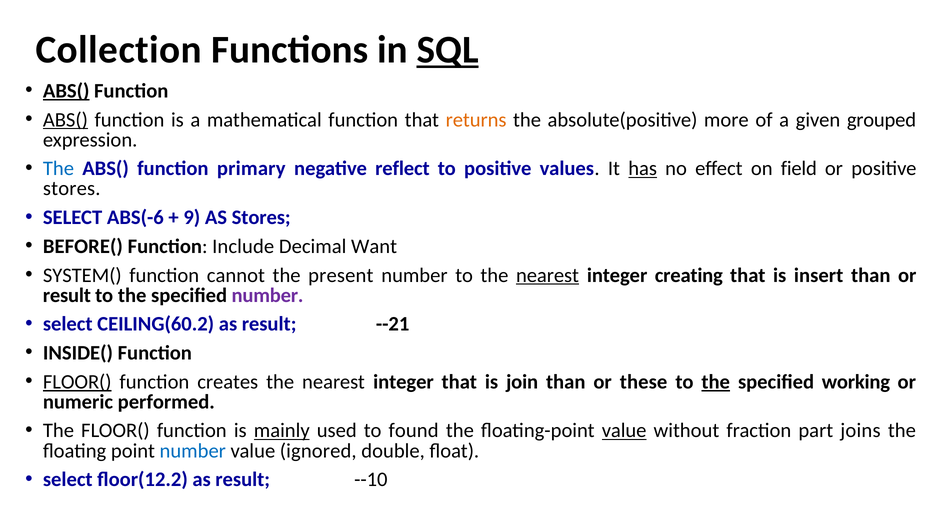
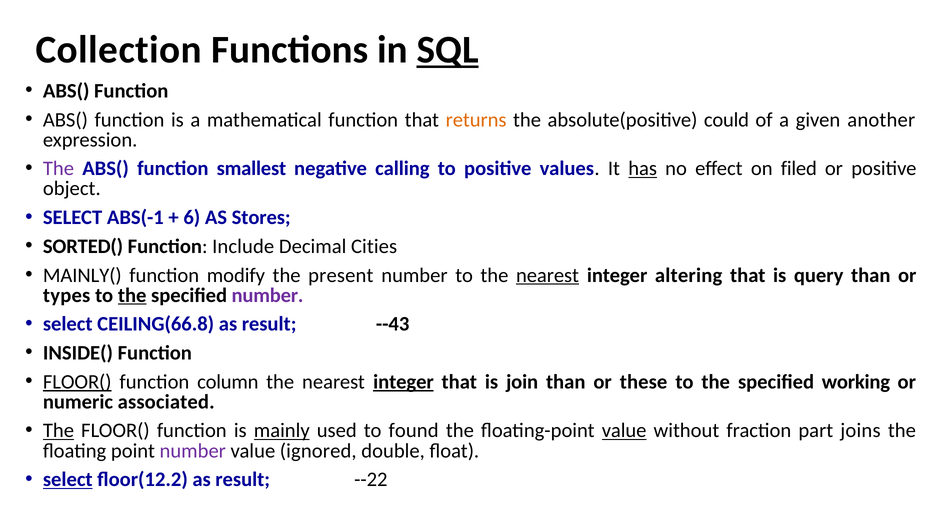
ABS( at (66, 91) underline: present -> none
ABS( at (65, 120) underline: present -> none
more: more -> could
grouped: grouped -> another
The at (58, 169) colour: blue -> purple
primary: primary -> smallest
reflect: reflect -> calling
field: field -> filed
stores at (72, 189): stores -> object
ABS(-6: ABS(-6 -> ABS(-1
9: 9 -> 6
BEFORE(: BEFORE( -> SORTED(
Want: Want -> Cities
SYSTEM(: SYSTEM( -> MAINLY(
cannot: cannot -> modify
creating: creating -> altering
insert: insert -> query
result at (67, 295): result -> types
the at (132, 295) underline: none -> present
CEILING(60.2: CEILING(60.2 -> CEILING(66.8
--21: --21 -> --43
creates: creates -> column
integer at (403, 382) underline: none -> present
the at (716, 382) underline: present -> none
performed: performed -> associated
The at (58, 431) underline: none -> present
number at (193, 451) colour: blue -> purple
select at (68, 479) underline: none -> present
--10: --10 -> --22
